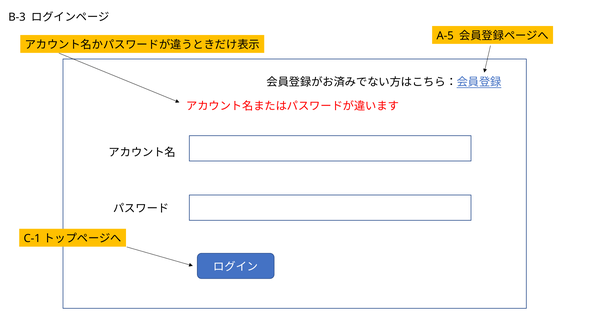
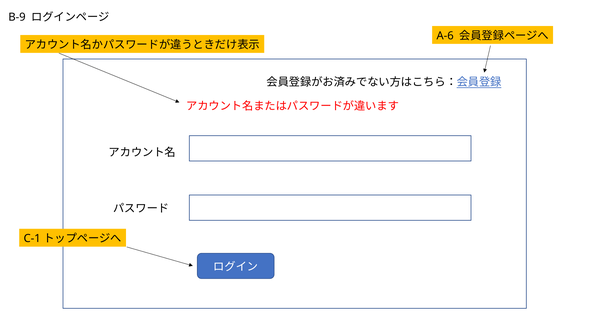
B-3: B-3 -> B-9
A-5: A-5 -> A-6
